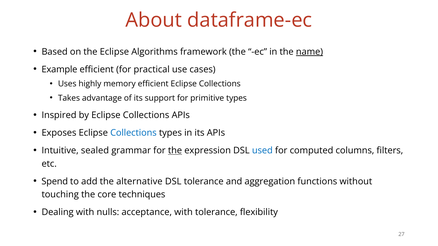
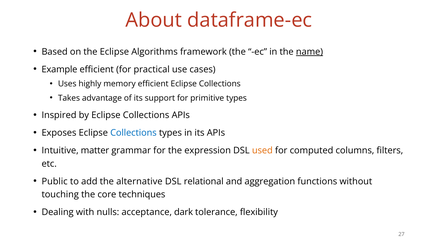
sealed: sealed -> matter
the at (175, 151) underline: present -> none
used colour: blue -> orange
Spend: Spend -> Public
DSL tolerance: tolerance -> relational
acceptance with: with -> dark
